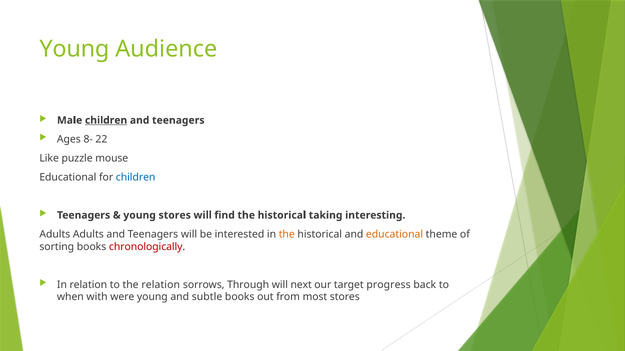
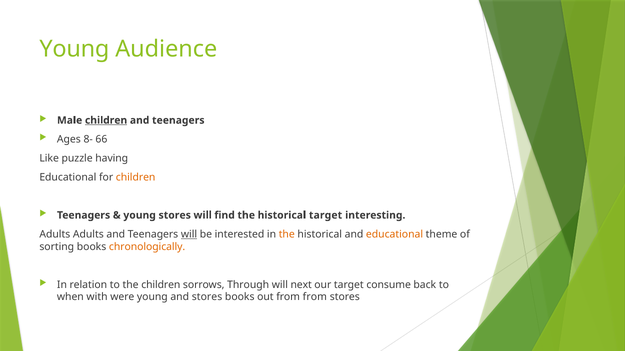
22: 22 -> 66
mouse: mouse -> having
children at (136, 178) colour: blue -> orange
historical taking: taking -> target
will at (189, 235) underline: none -> present
chronologically colour: red -> orange
the relation: relation -> children
progress: progress -> consume
and subtle: subtle -> stores
from most: most -> from
